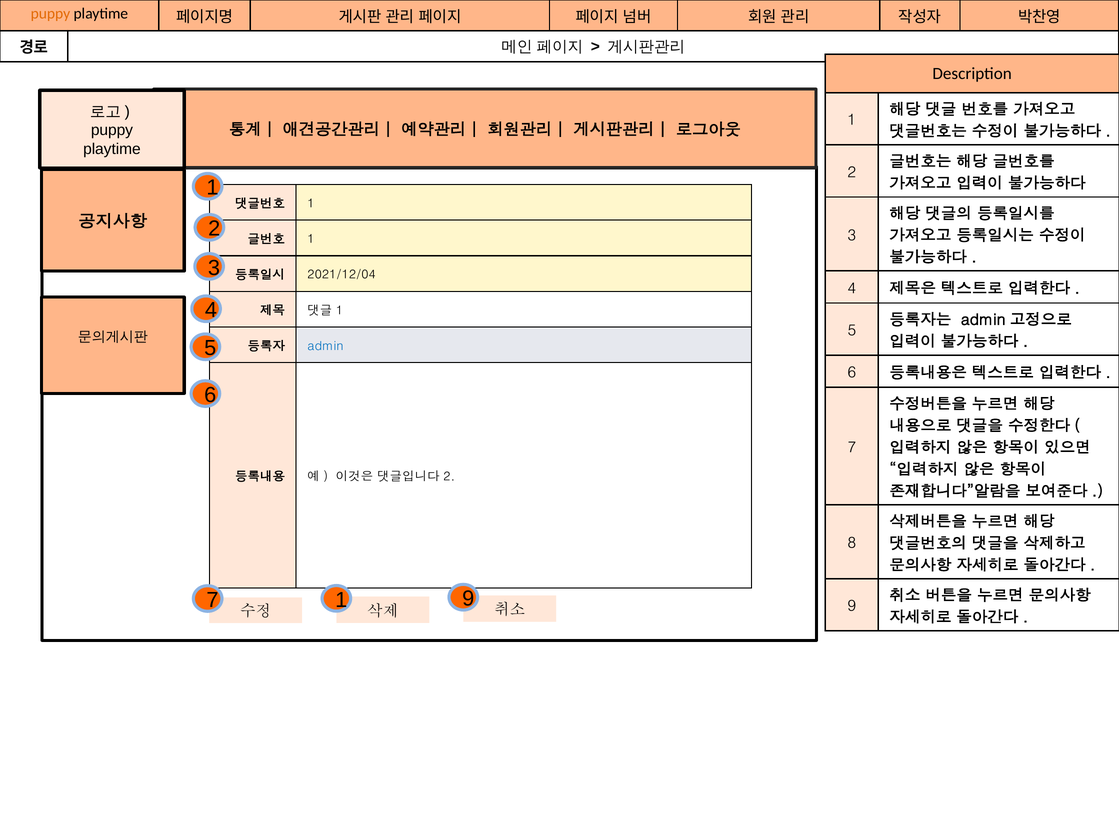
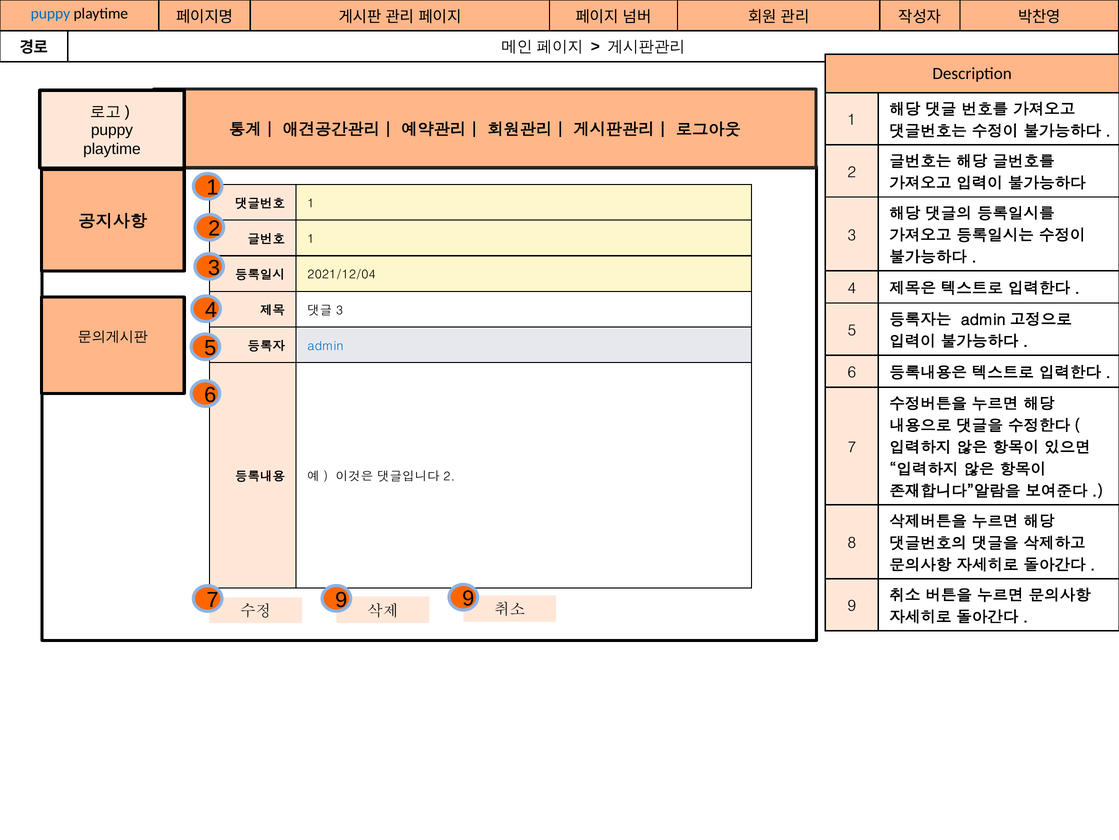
puppy at (50, 14) colour: orange -> blue
1 at (339, 310): 1 -> 3
7 1: 1 -> 9
